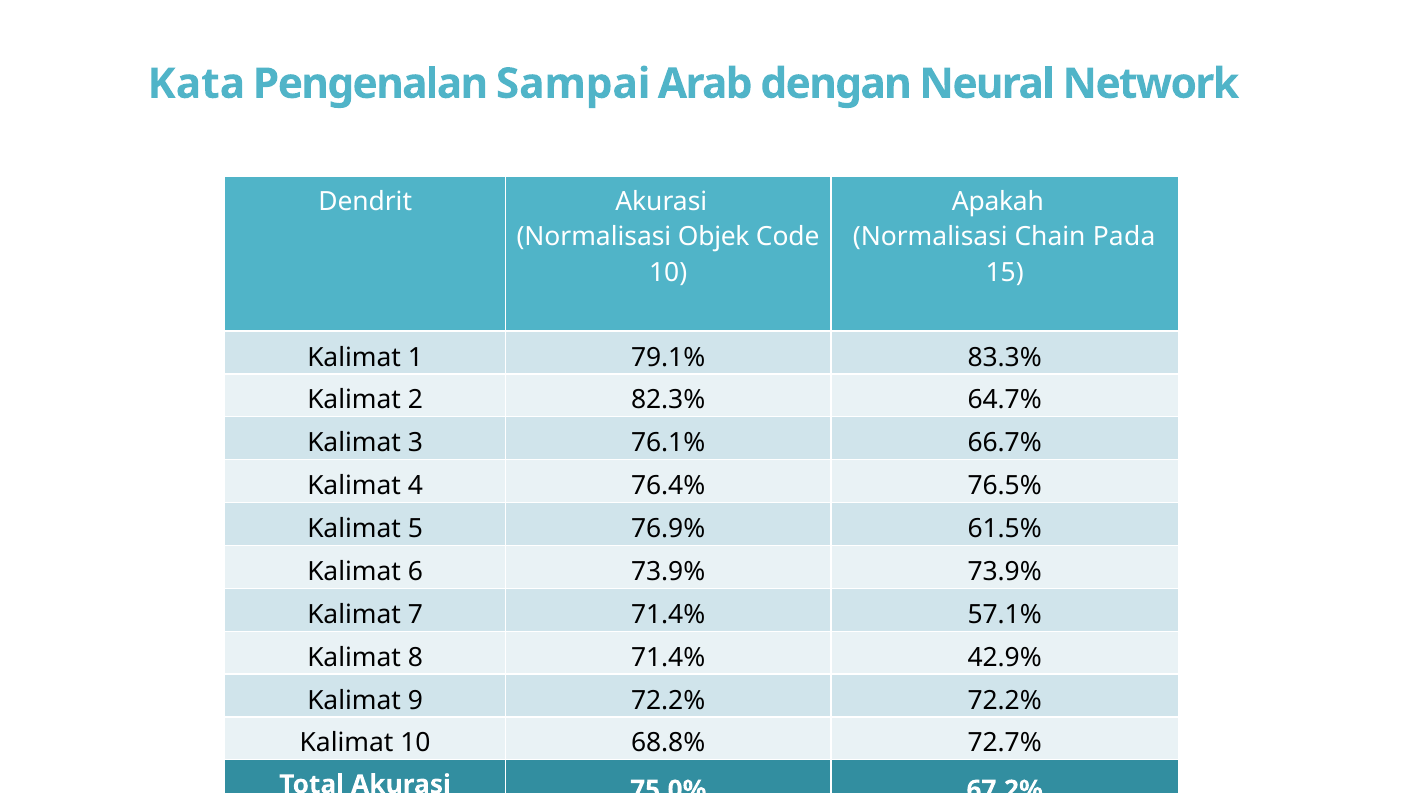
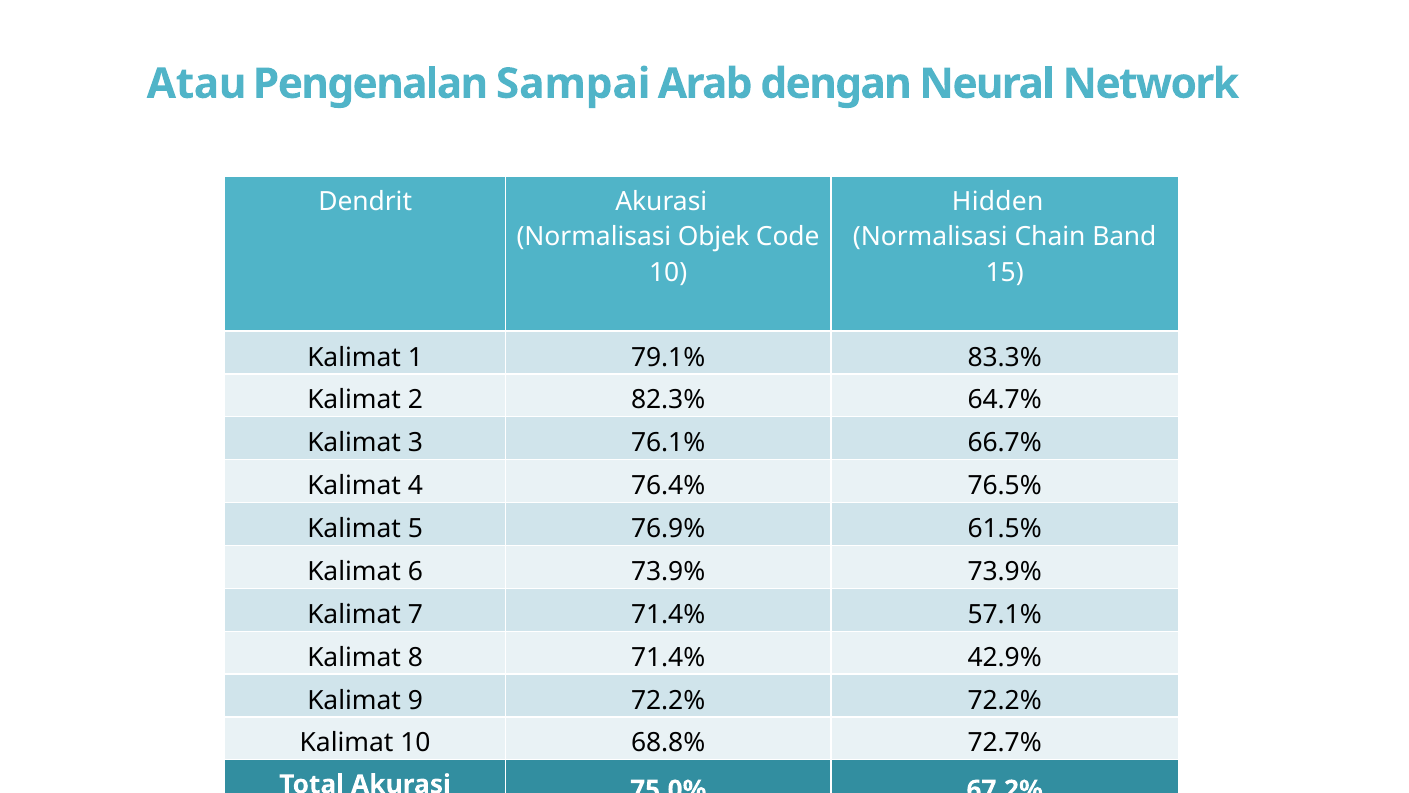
Kata: Kata -> Atau
Apakah: Apakah -> Hidden
Pada: Pada -> Band
